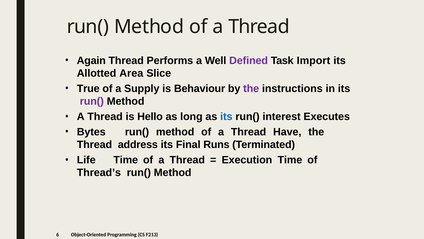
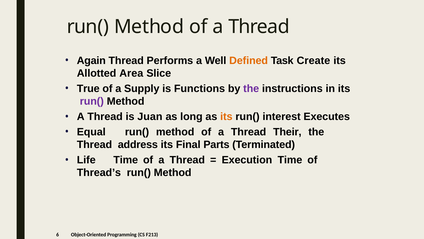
Defined colour: purple -> orange
Import: Import -> Create
Behaviour: Behaviour -> Functions
Hello: Hello -> Juan
its at (226, 116) colour: blue -> orange
Bytes: Bytes -> Equal
Have: Have -> Their
Runs: Runs -> Parts
